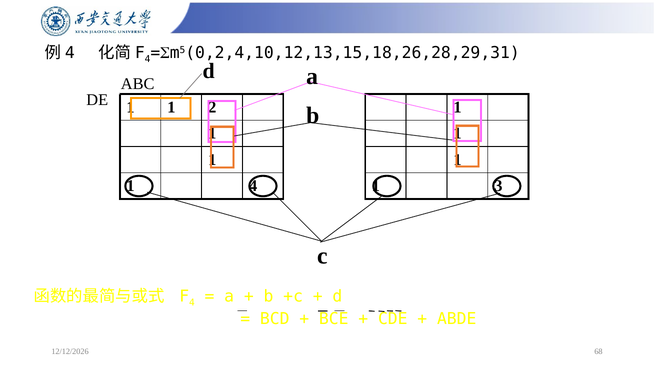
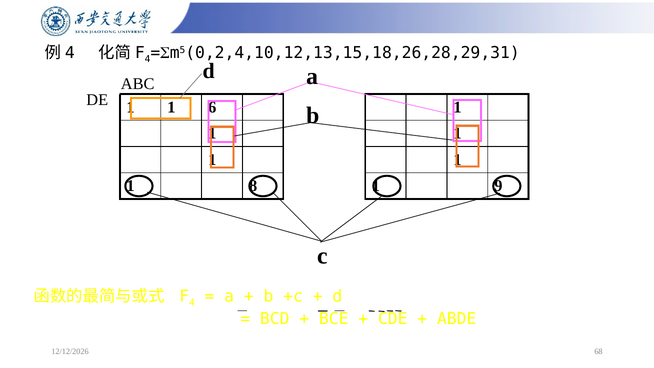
2: 2 -> 6
1 4: 4 -> 8
3: 3 -> 9
